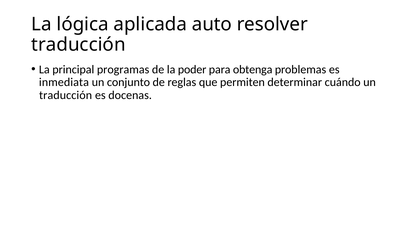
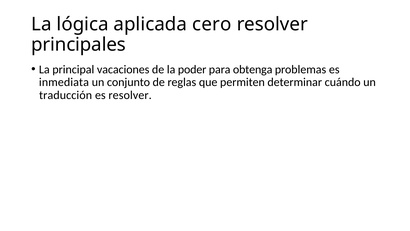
auto: auto -> cero
traducción at (78, 45): traducción -> principales
programas: programas -> vacaciones
es docenas: docenas -> resolver
